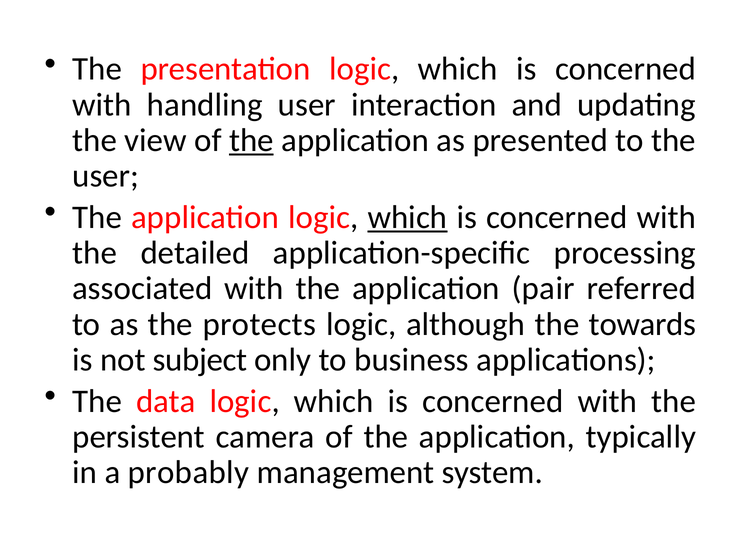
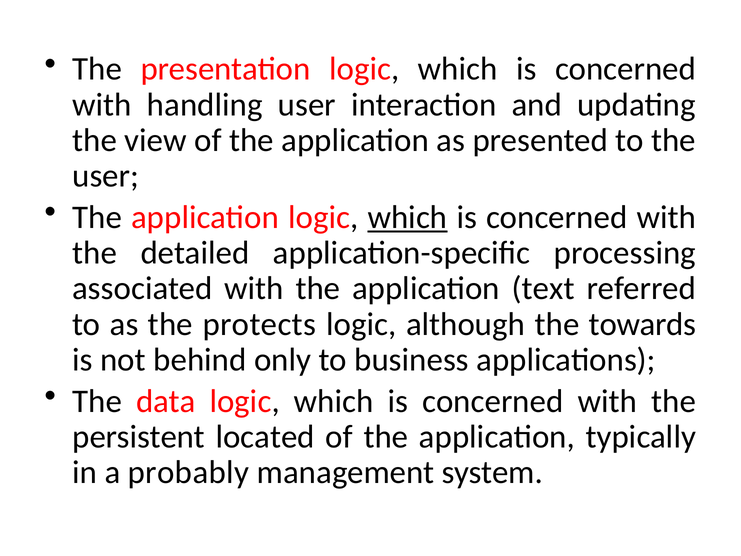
the at (251, 140) underline: present -> none
pair: pair -> text
subject: subject -> behind
camera: camera -> located
